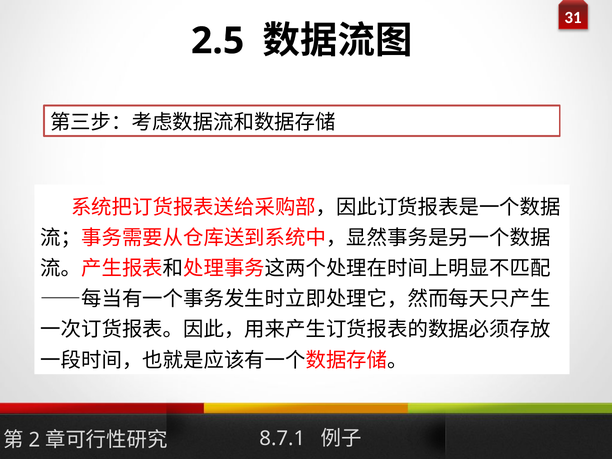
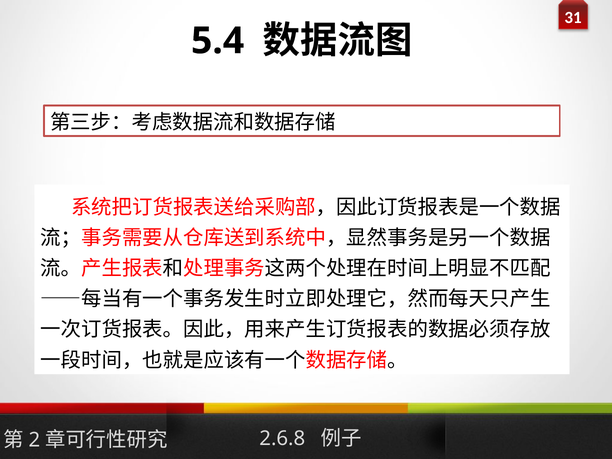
2.5: 2.5 -> 5.4
8.7.1: 8.7.1 -> 2.6.8
